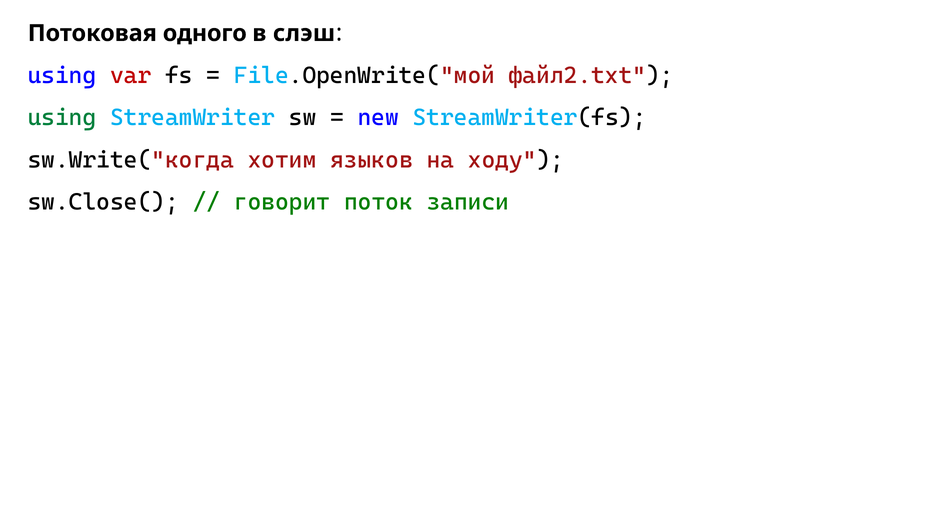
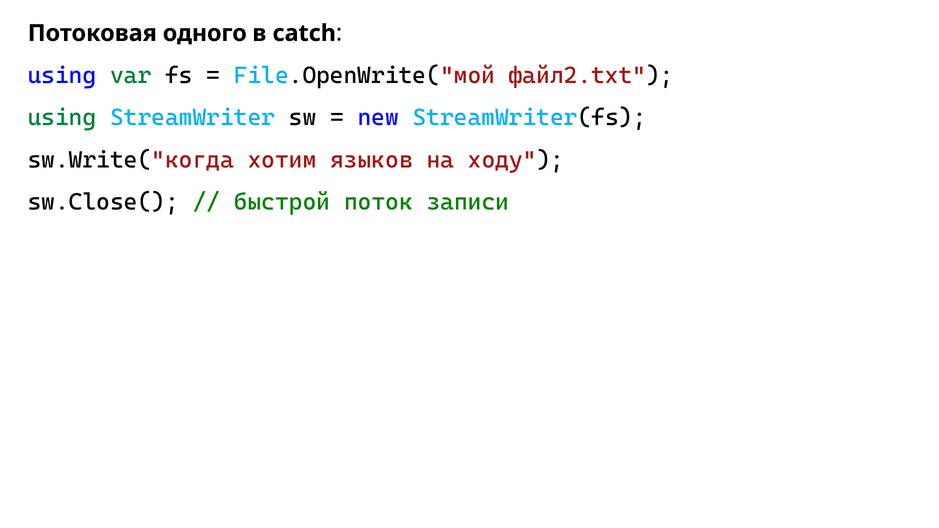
слэш: слэш -> catch
var colour: red -> green
говорит: говорит -> быстрой
